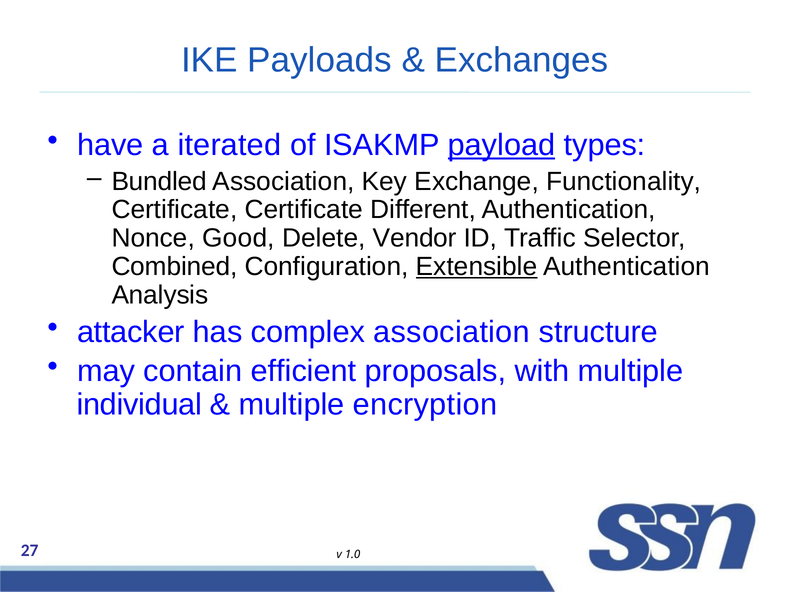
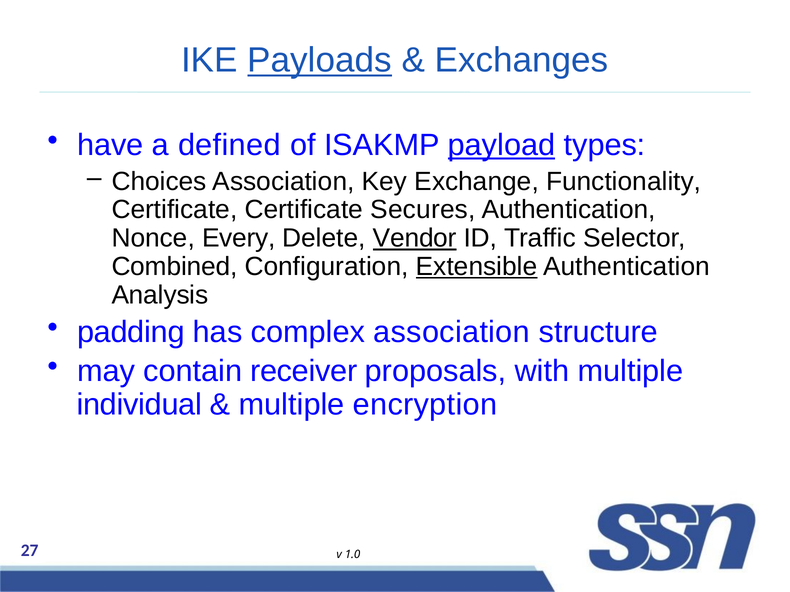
Payloads underline: none -> present
iterated: iterated -> defined
Bundled: Bundled -> Choices
Different: Different -> Secures
Good: Good -> Every
Vendor underline: none -> present
attacker: attacker -> padding
efficient: efficient -> receiver
